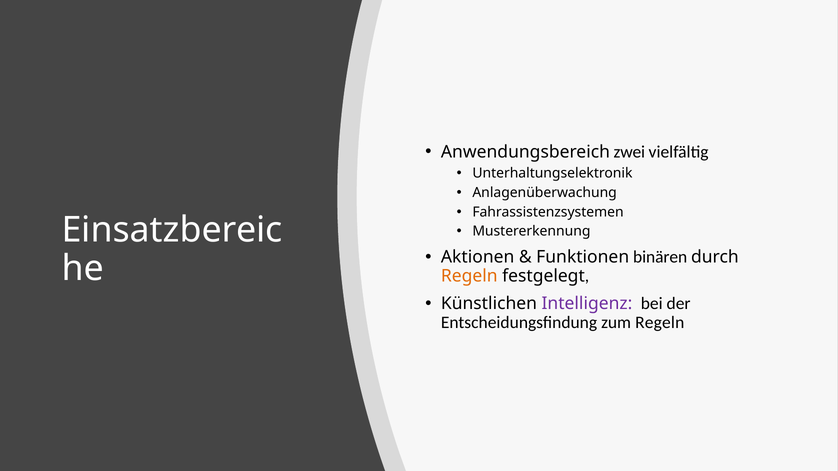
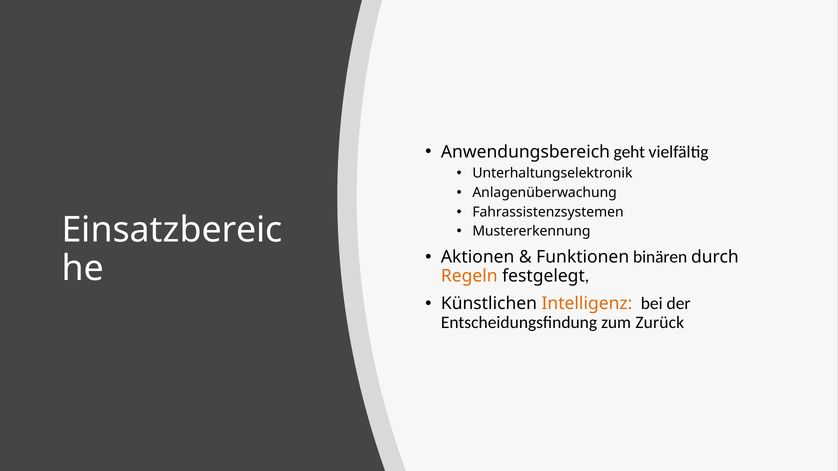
zwei: zwei -> geht
Intelligenz colour: purple -> orange
zum Regeln: Regeln -> Zurück
